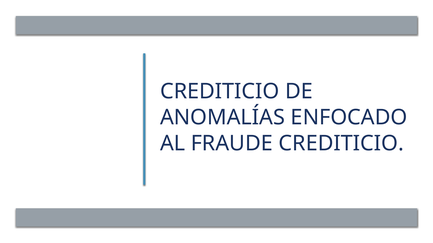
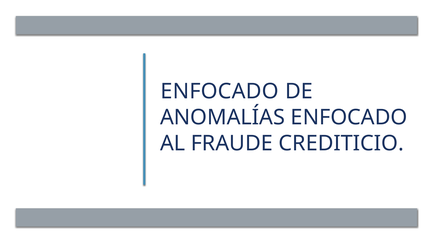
CREDITICIO at (220, 92): CREDITICIO -> ENFOCADO
